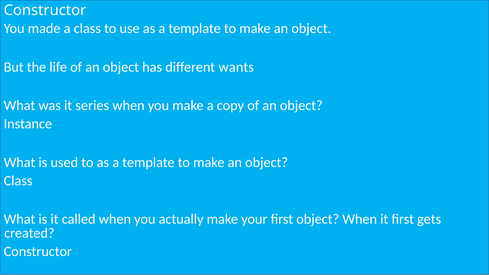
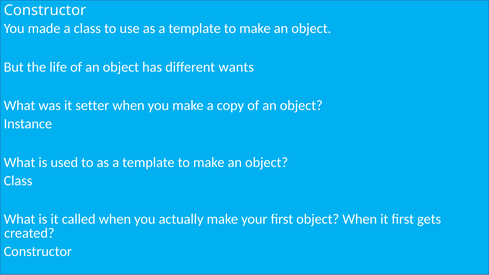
series: series -> setter
